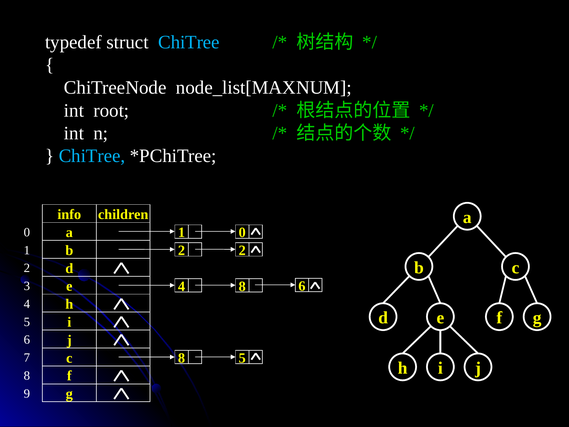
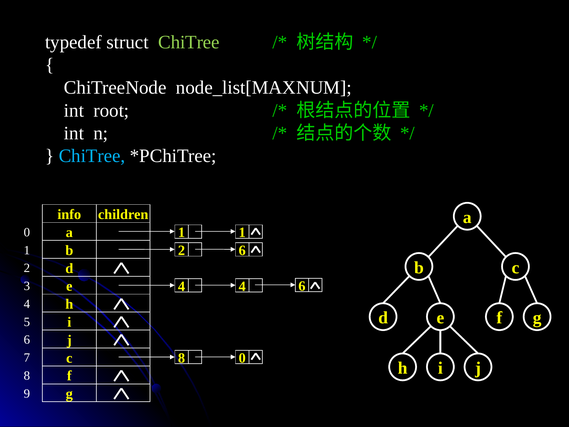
ChiTree at (189, 42) colour: light blue -> light green
1 0: 0 -> 1
2 2: 2 -> 6
4 8: 8 -> 4
8 5: 5 -> 0
